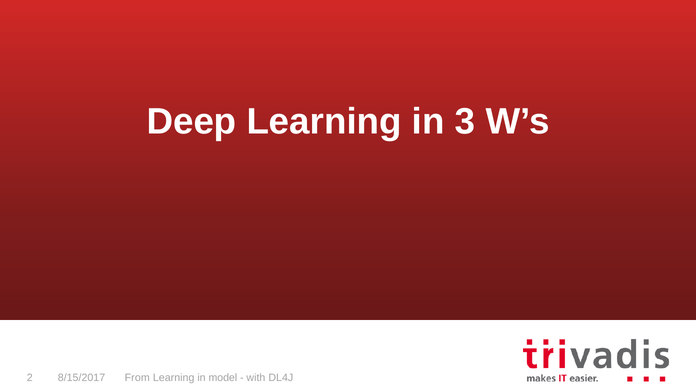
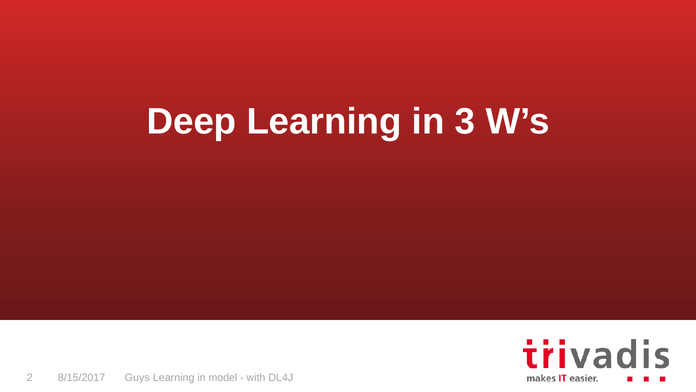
From: From -> Guys
